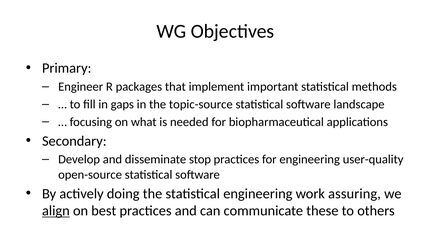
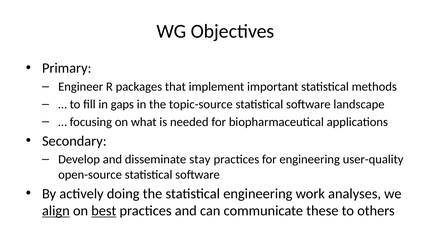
stop: stop -> stay
assuring: assuring -> analyses
best underline: none -> present
